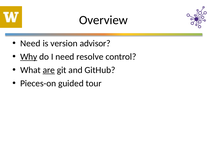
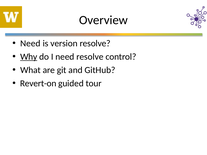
version advisor: advisor -> resolve
are underline: present -> none
Pieces-on: Pieces-on -> Revert-on
